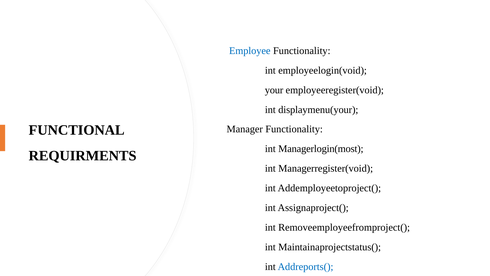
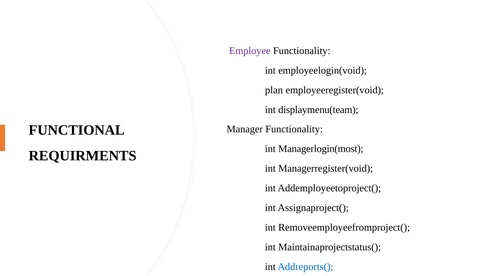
Employee colour: blue -> purple
your: your -> plan
displaymenu(your: displaymenu(your -> displaymenu(team
